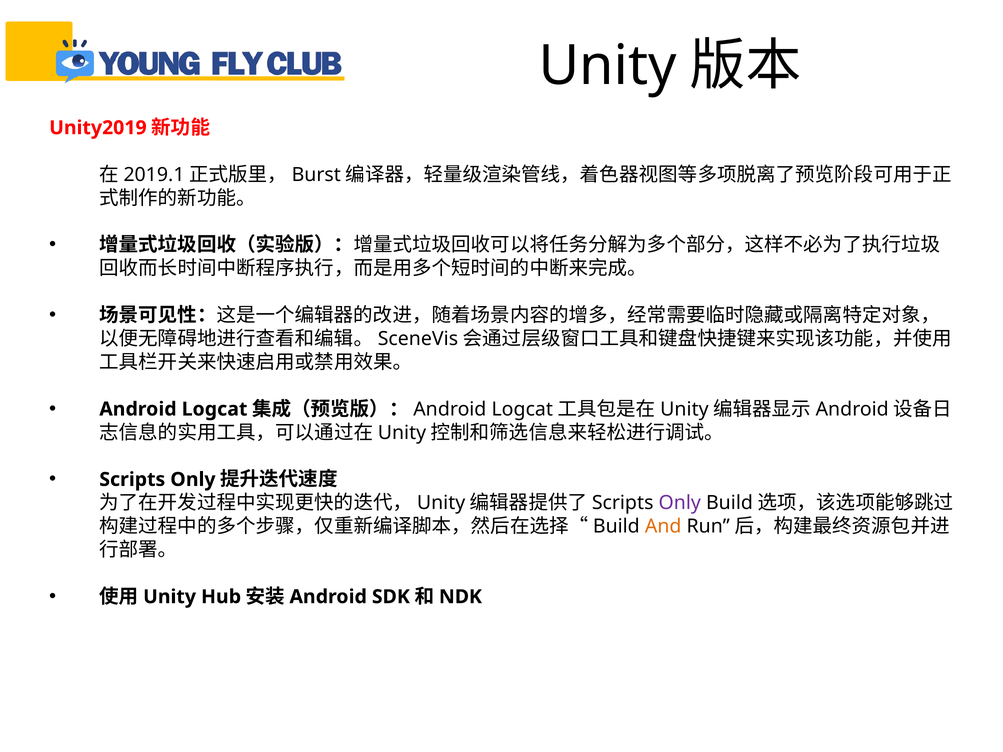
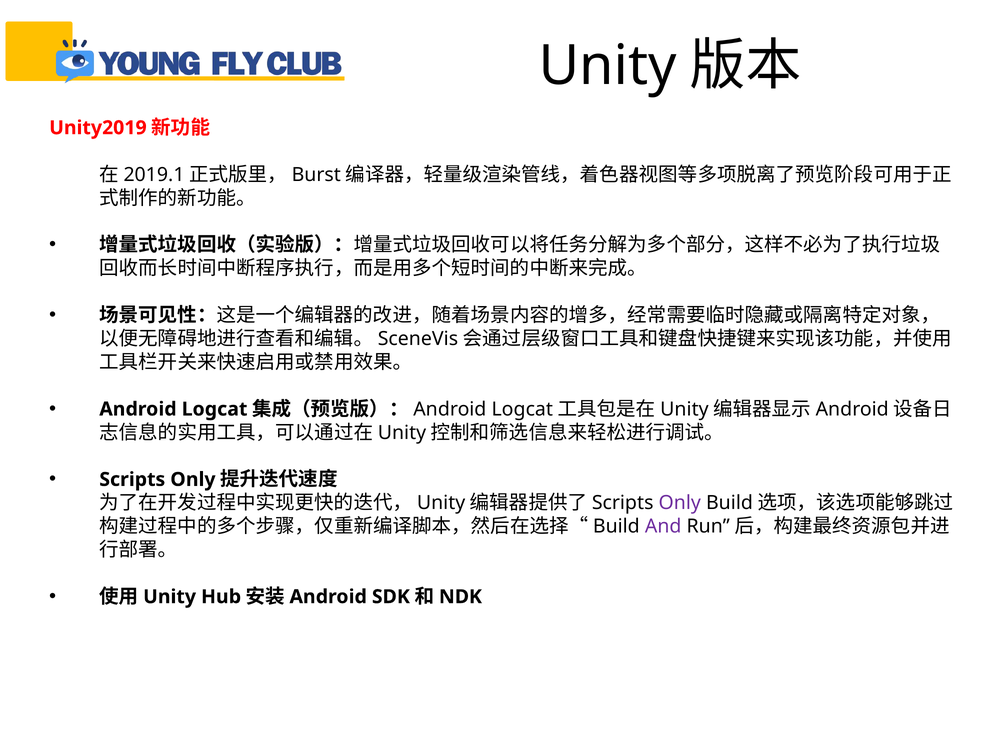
And colour: orange -> purple
